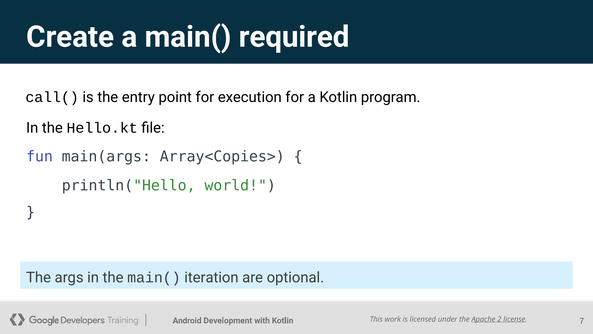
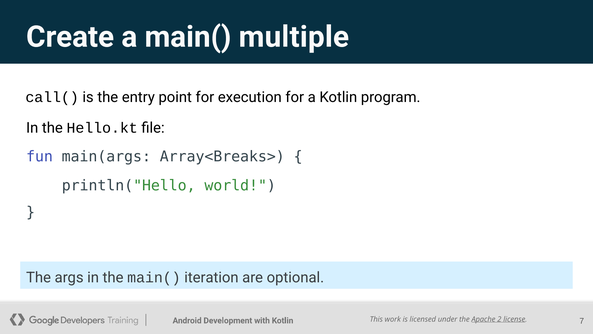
required: required -> multiple
Array<Copies>: Array<Copies> -> Array<Breaks>
